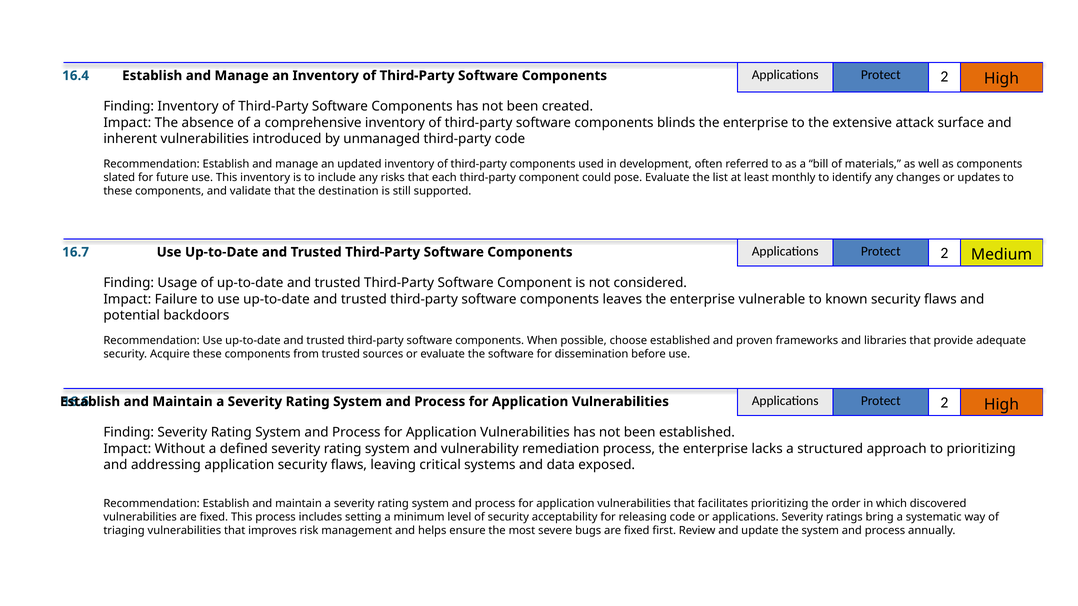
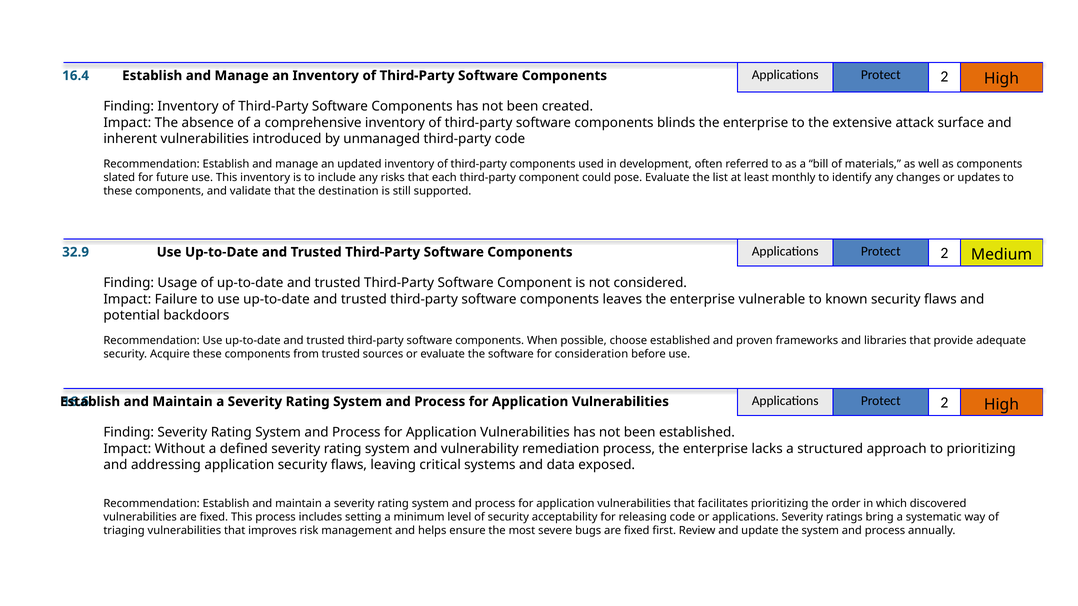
16.7: 16.7 -> 32.9
dissemination: dissemination -> consideration
